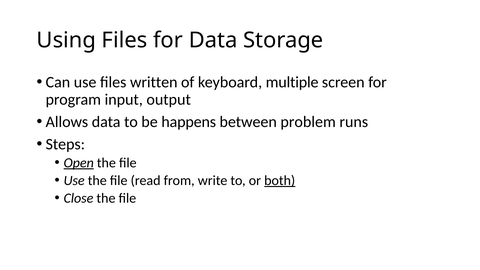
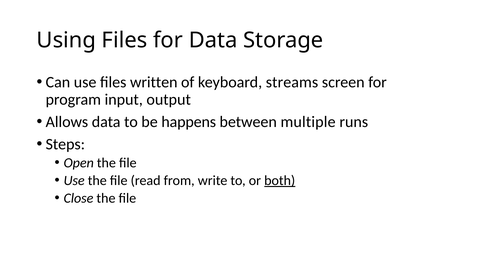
multiple: multiple -> streams
problem: problem -> multiple
Open underline: present -> none
